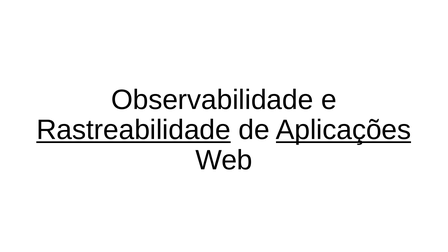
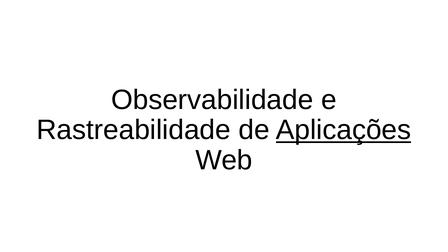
Rastreabilidade underline: present -> none
